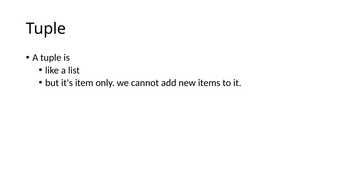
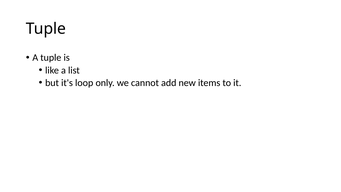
item: item -> loop
